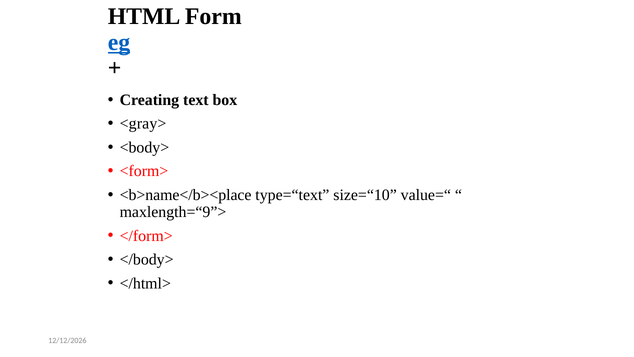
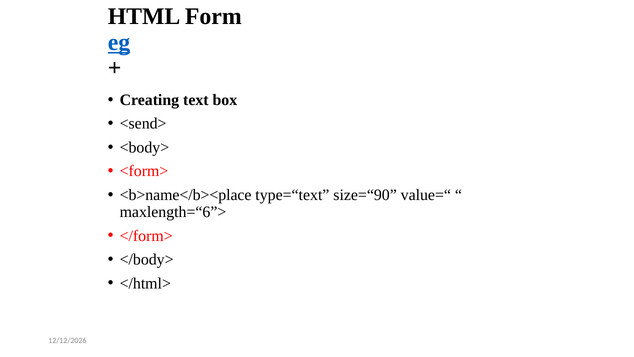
<gray>: <gray> -> <send>
size=“10: size=“10 -> size=“90
maxlength=“9”>: maxlength=“9”> -> maxlength=“6”>
